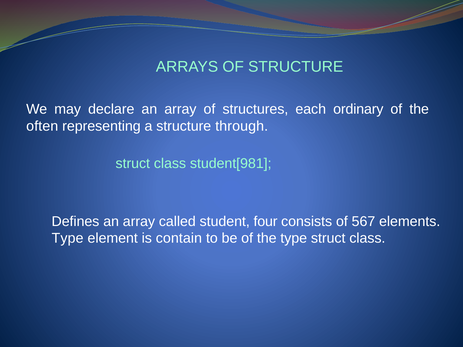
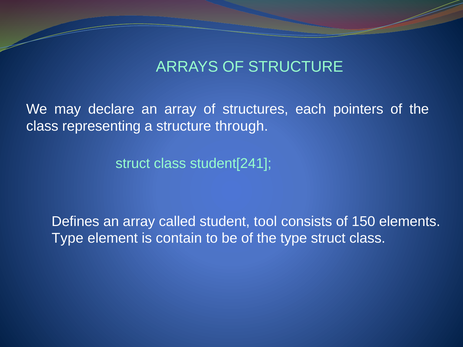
ordinary: ordinary -> pointers
often at (42, 126): often -> class
student[981: student[981 -> student[241
four: four -> tool
567: 567 -> 150
